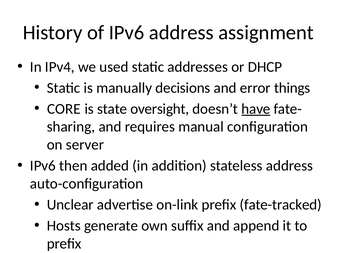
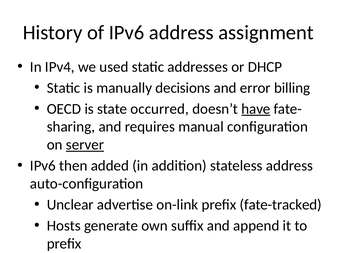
things: things -> billing
CORE: CORE -> OECD
oversight: oversight -> occurred
server underline: none -> present
